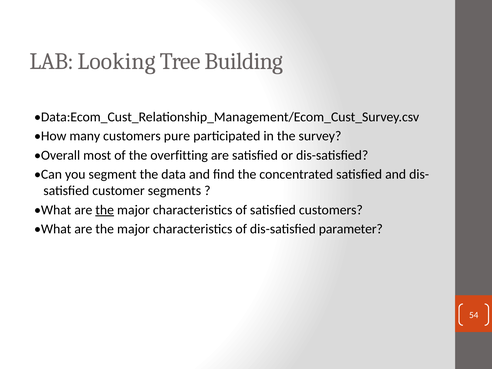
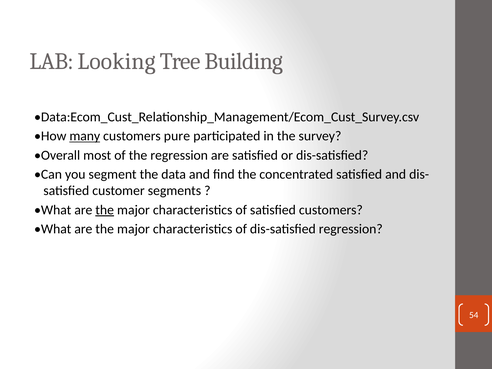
many underline: none -> present
the overfitting: overfitting -> regression
dis-satisfied parameter: parameter -> regression
